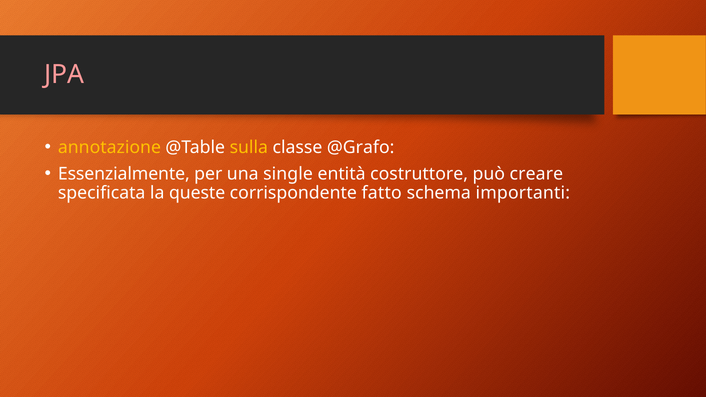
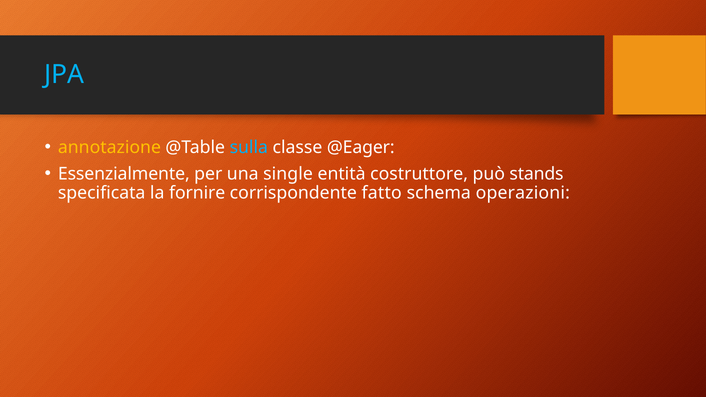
JPA colour: pink -> light blue
sulla colour: yellow -> light blue
@Grafo: @Grafo -> @Eager
creare: creare -> stands
queste: queste -> fornire
importanti: importanti -> operazioni
